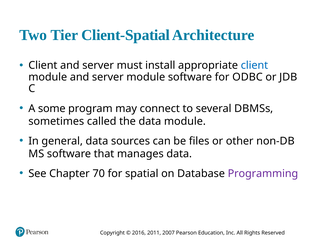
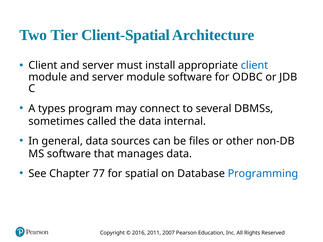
some: some -> types
data module: module -> internal
70: 70 -> 77
Programming colour: purple -> blue
